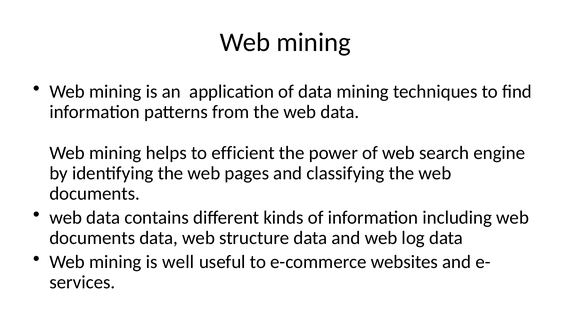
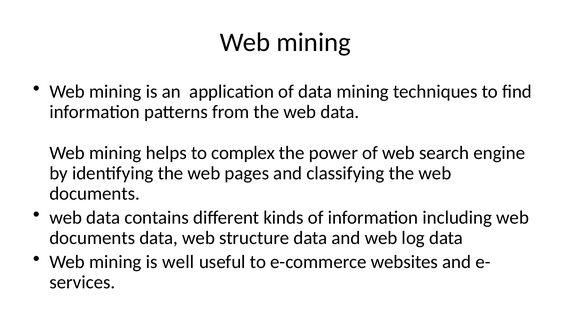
efficient: efficient -> complex
